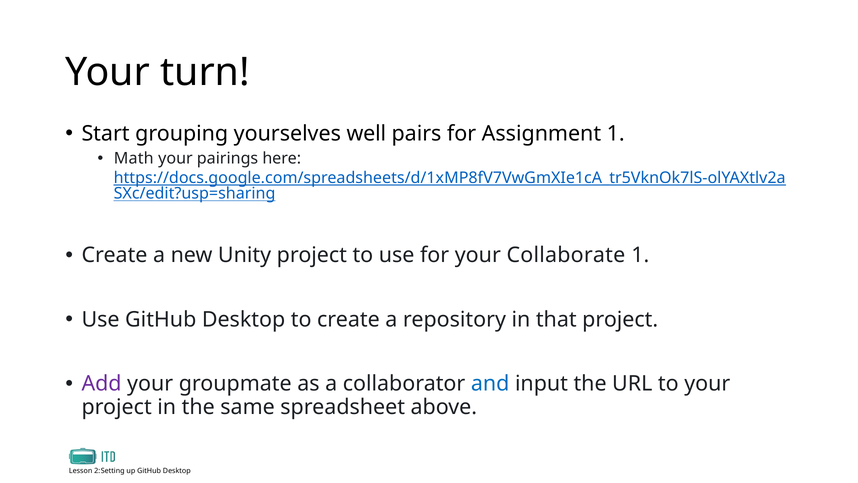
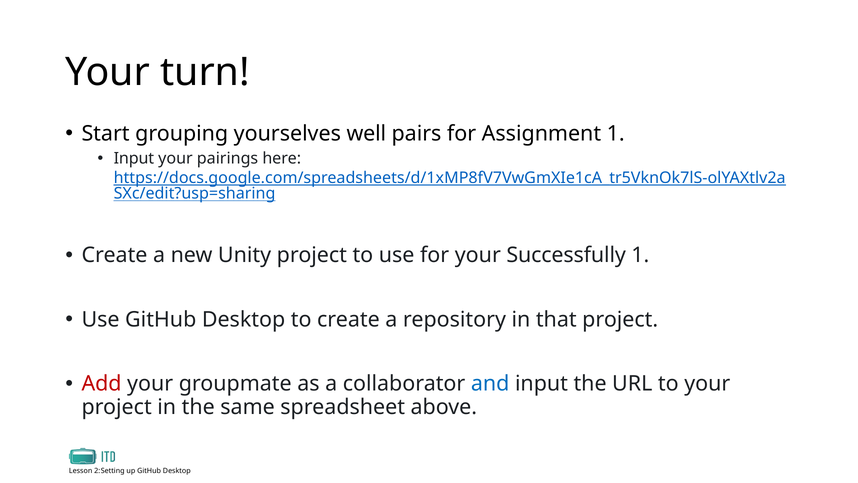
Math at (134, 158): Math -> Input
Collaborate: Collaborate -> Successfully
Add colour: purple -> red
